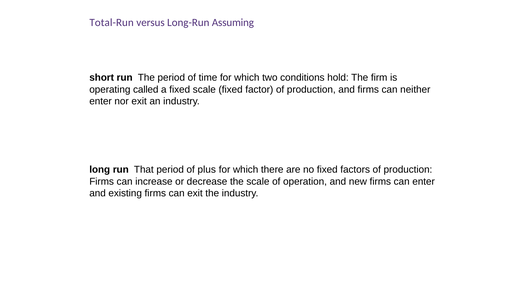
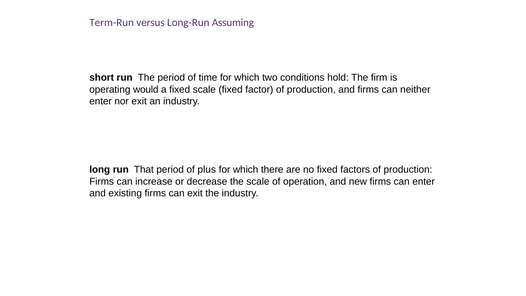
Total-Run: Total-Run -> Term-Run
called: called -> would
